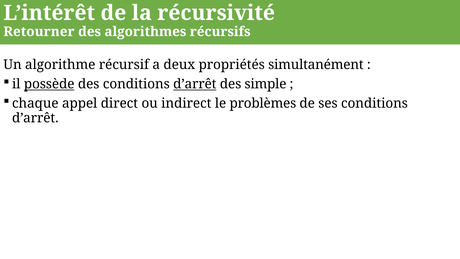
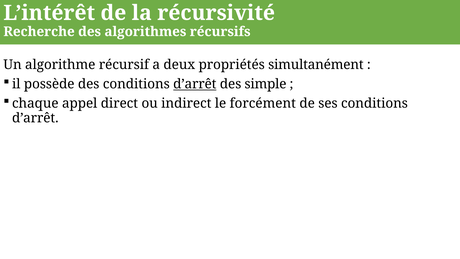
Retourner: Retourner -> Recherche
possède underline: present -> none
problèmes: problèmes -> forcément
